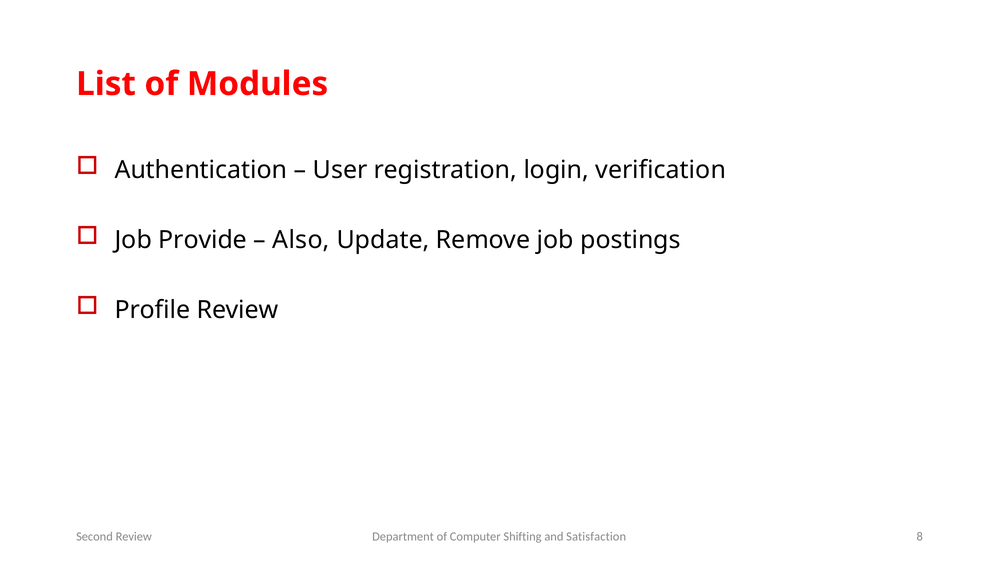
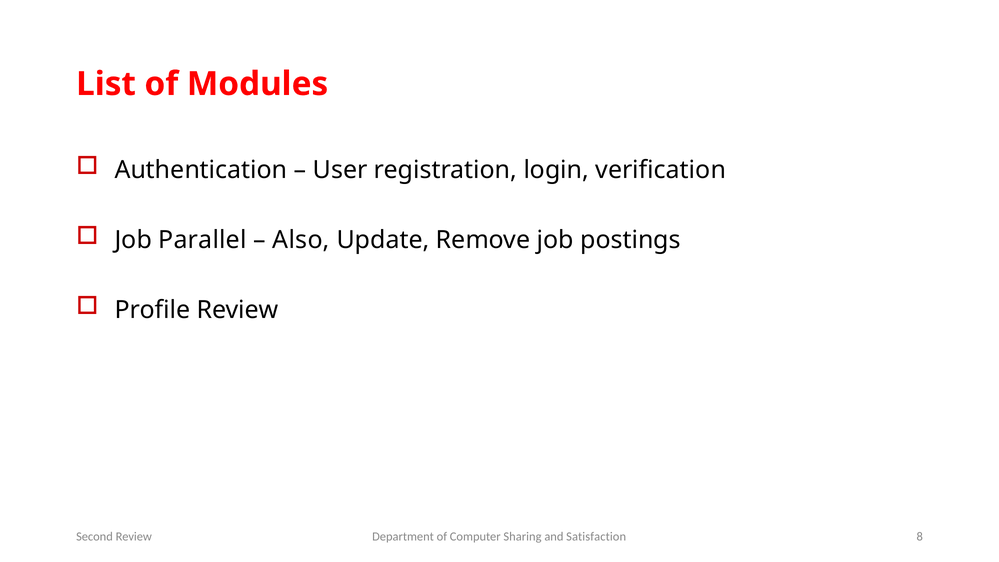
Provide: Provide -> Parallel
Shifting: Shifting -> Sharing
